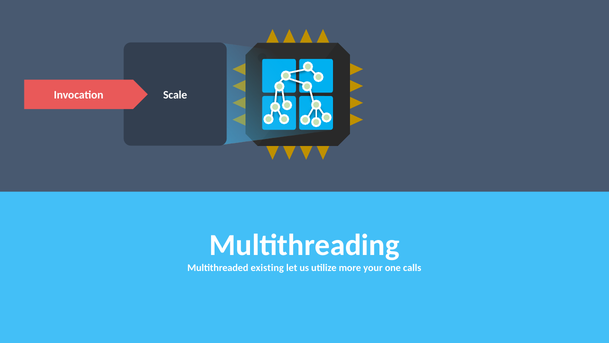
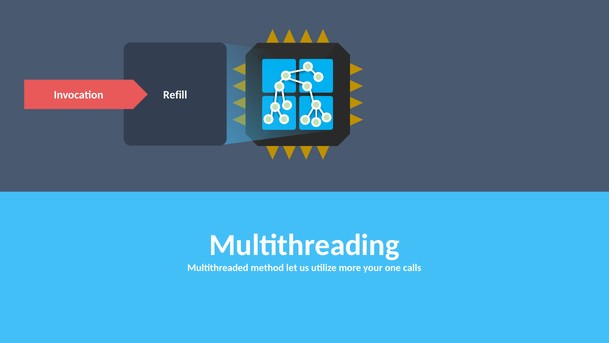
Scale: Scale -> Refill
existing: existing -> method
